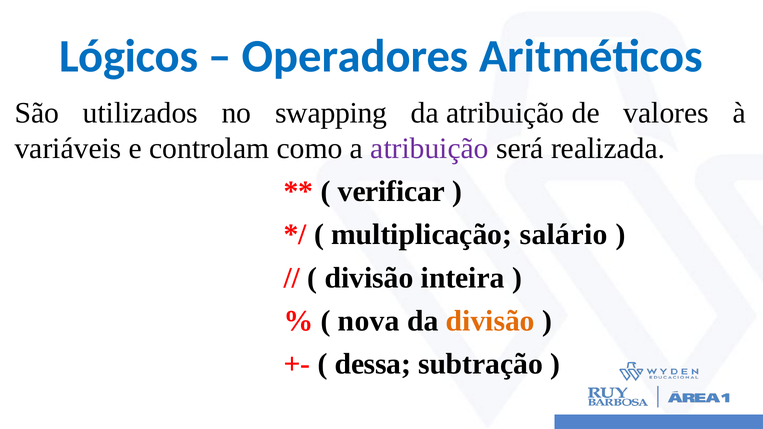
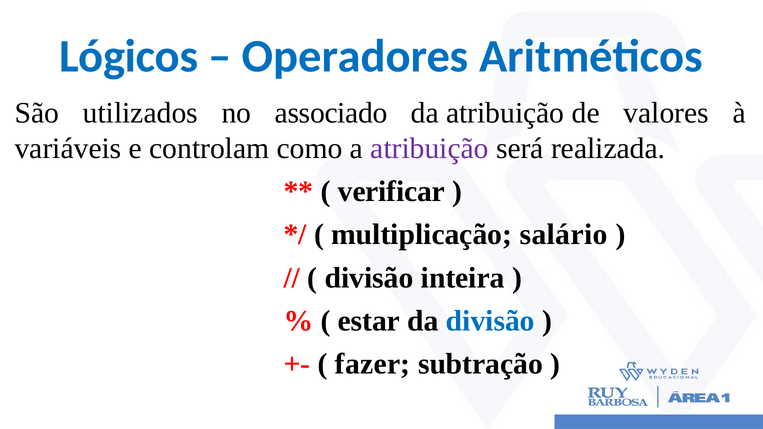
swapping: swapping -> associado
nova: nova -> estar
divisão at (490, 321) colour: orange -> blue
dessa: dessa -> fazer
